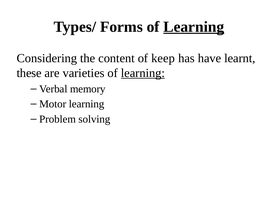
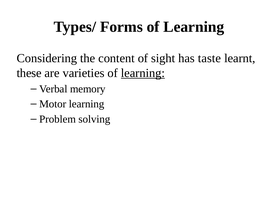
Learning at (194, 27) underline: present -> none
keep: keep -> sight
have: have -> taste
